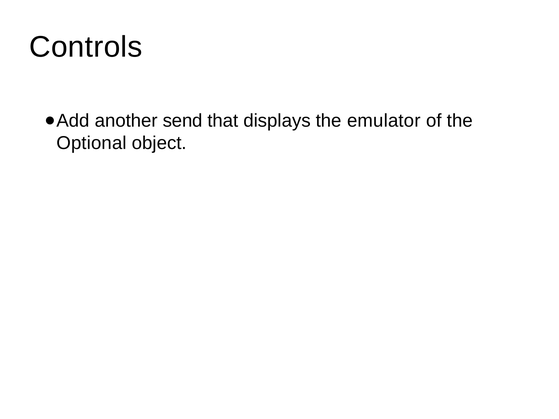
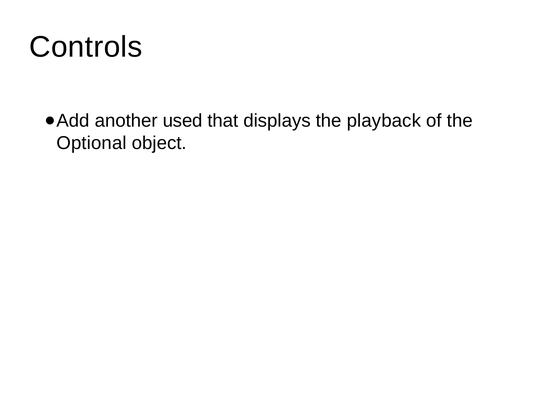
send: send -> used
emulator: emulator -> playback
